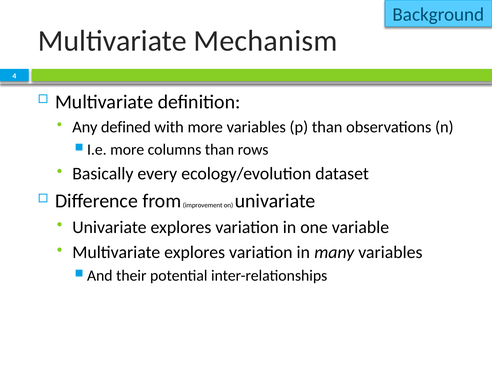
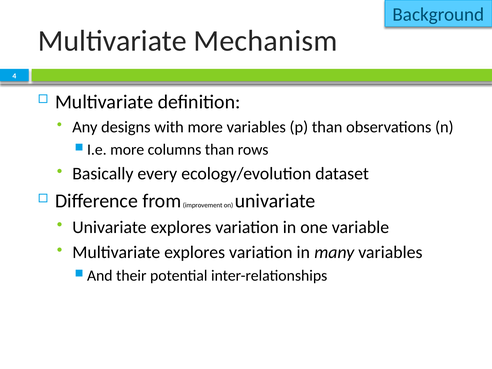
defined: defined -> designs
